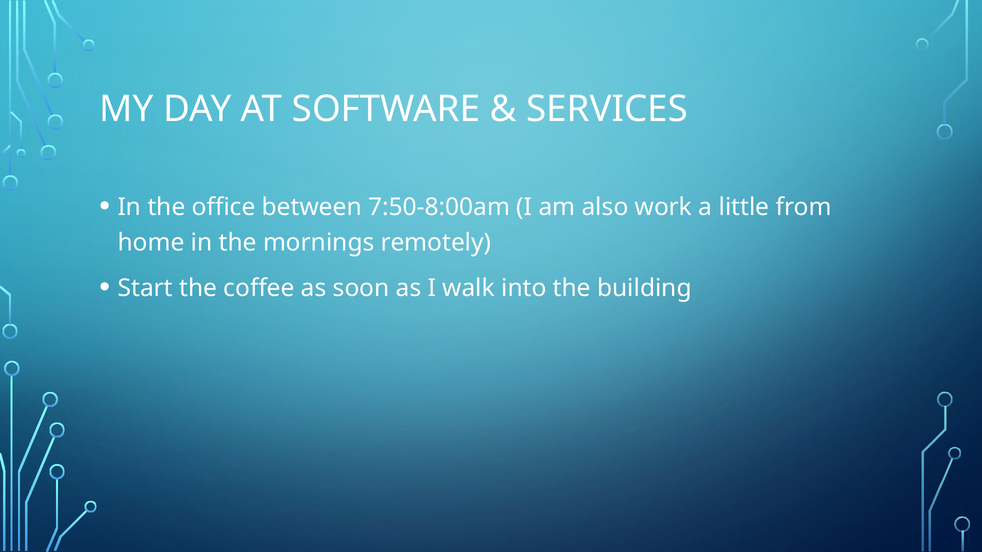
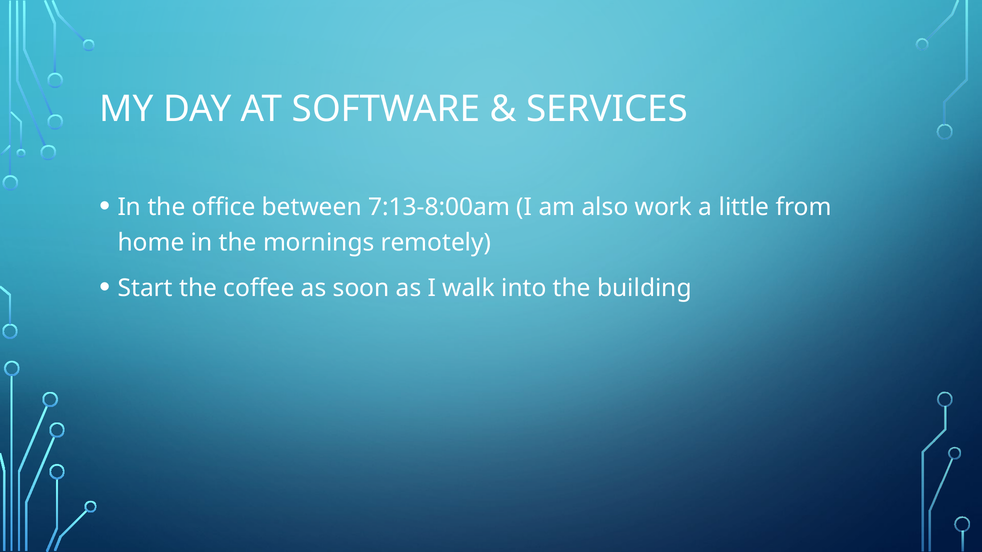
7:50-8:00am: 7:50-8:00am -> 7:13-8:00am
